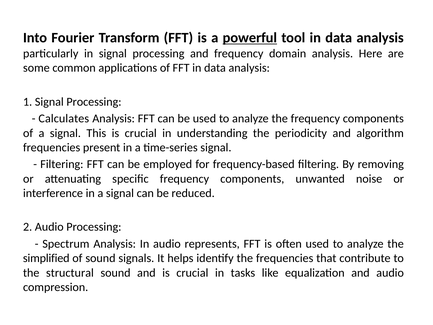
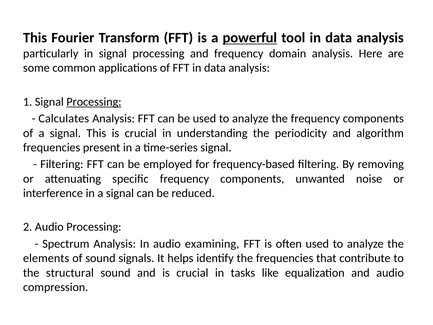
Into at (35, 38): Into -> This
Processing at (94, 102) underline: none -> present
represents: represents -> examining
simplified: simplified -> elements
